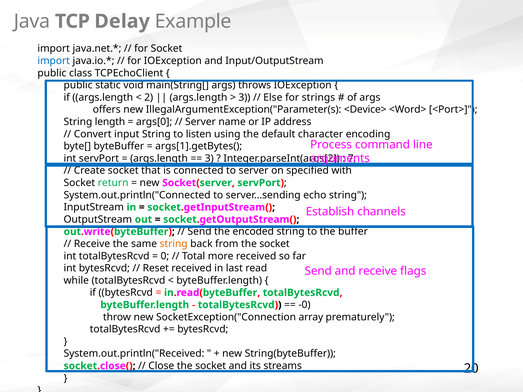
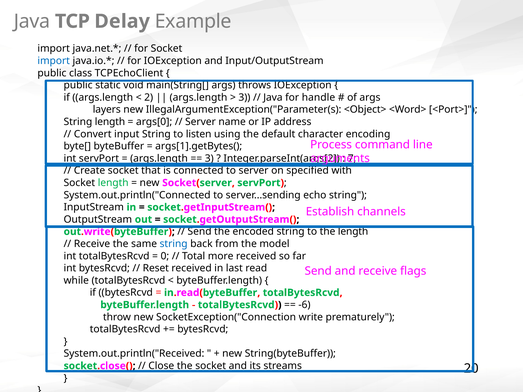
Else at (273, 97): Else -> Java
strings: strings -> handle
offers: offers -> layers
<Device>: <Device> -> <Object>
Socket return: return -> length
the buffer: buffer -> length
string at (174, 244) colour: orange -> blue
from the socket: socket -> model
-0: -0 -> -6
array: array -> write
